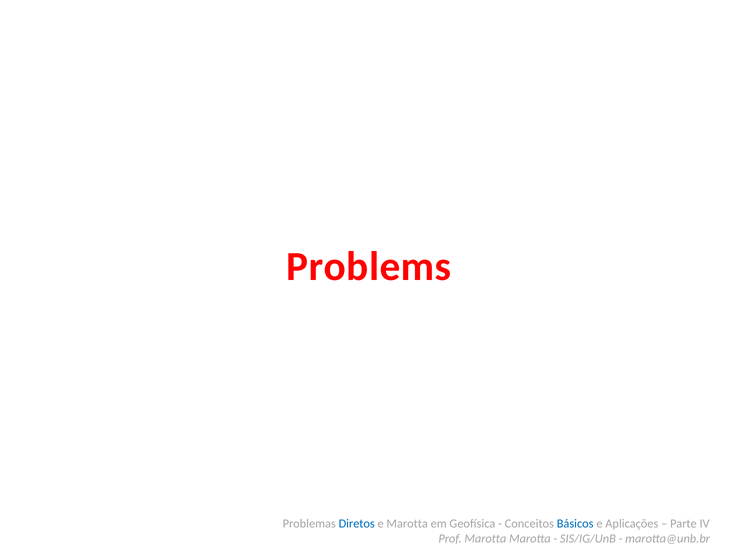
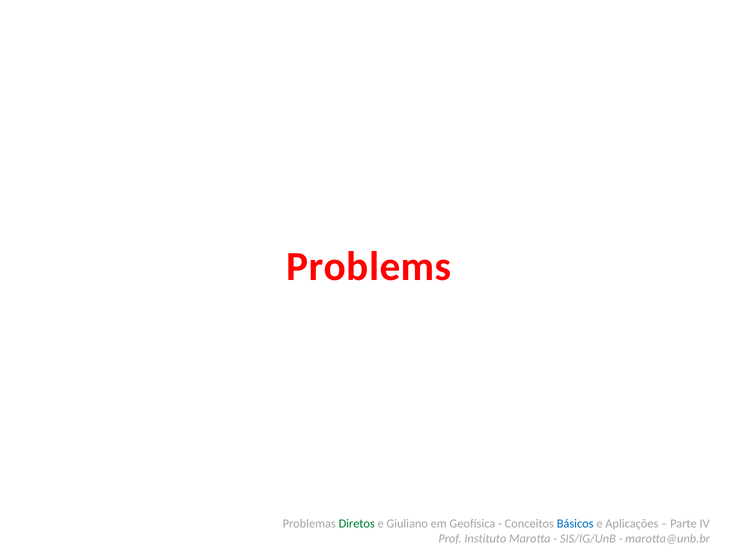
Diretos colour: blue -> green
e Marotta: Marotta -> Giuliano
Prof Marotta: Marotta -> Instituto
